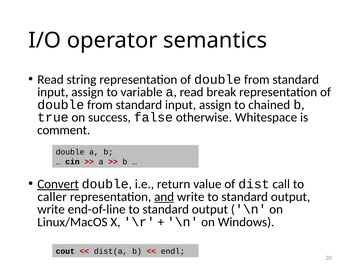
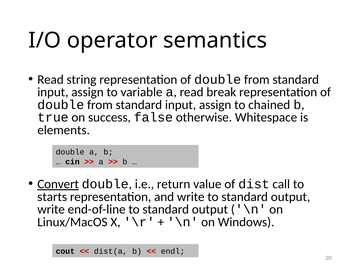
comment: comment -> elements
caller: caller -> starts
and underline: present -> none
